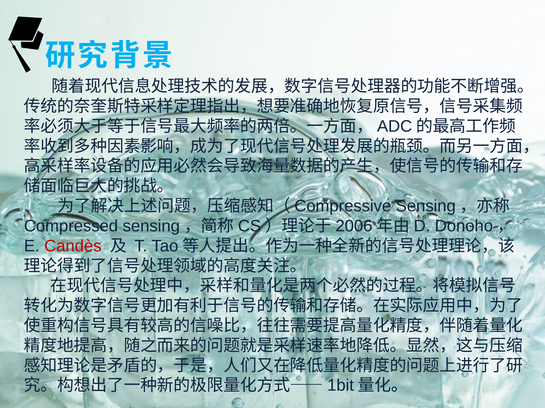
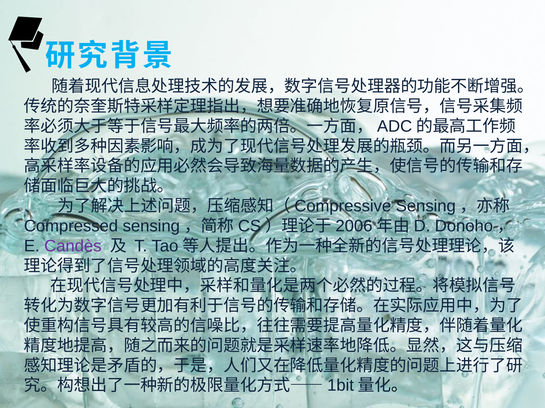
Candès colour: red -> purple
